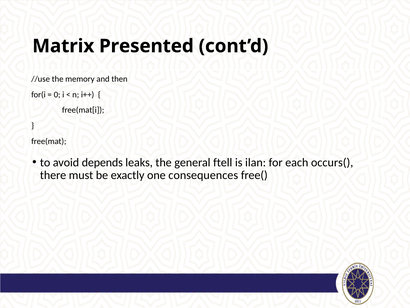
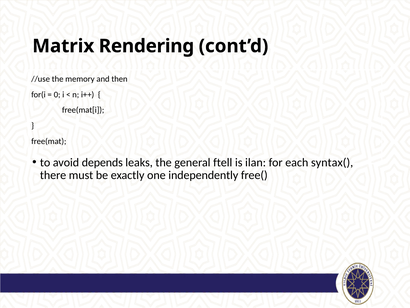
Presented: Presented -> Rendering
occurs(: occurs( -> syntax(
consequences: consequences -> independently
